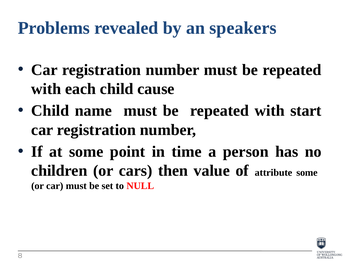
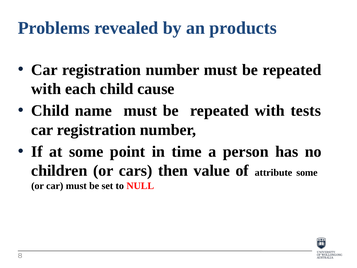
speakers: speakers -> products
start: start -> tests
